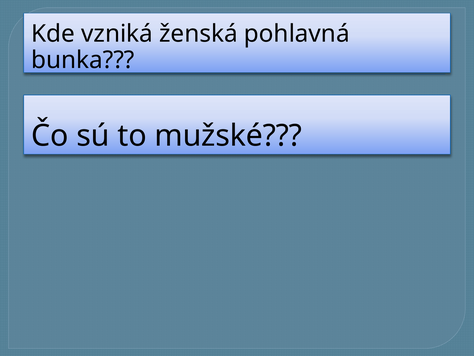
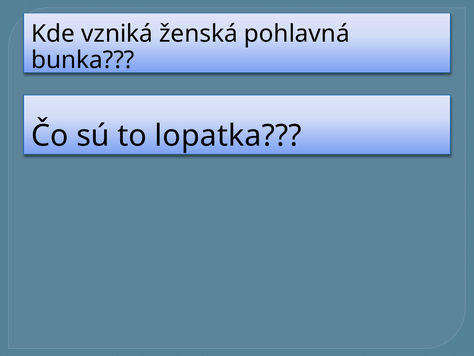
mužské: mužské -> lopatka
